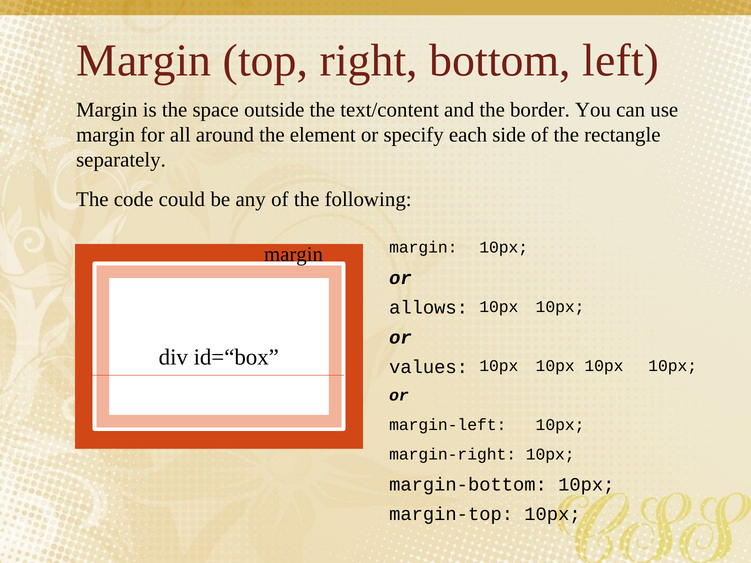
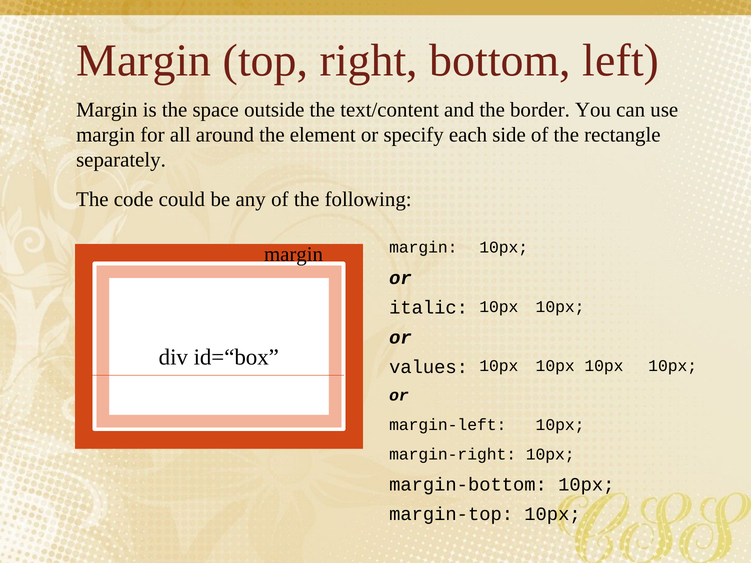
allows: allows -> italic
